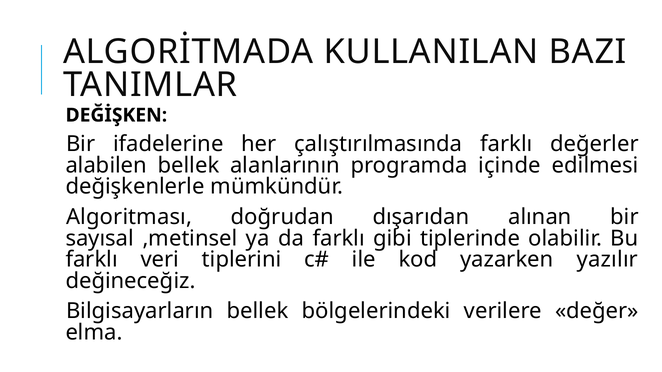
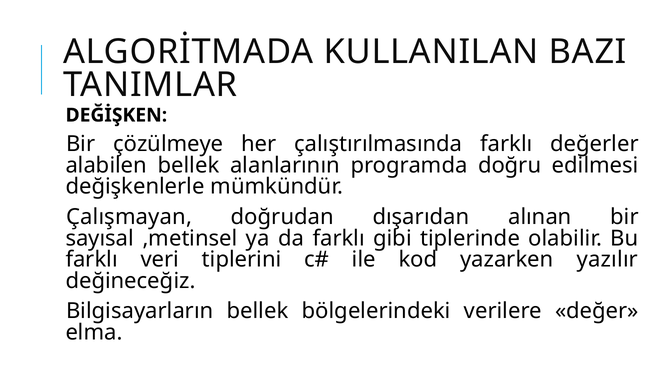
ifadelerine: ifadelerine -> çözülmeye
içinde: içinde -> doğru
Algoritması: Algoritması -> Çalışmayan
